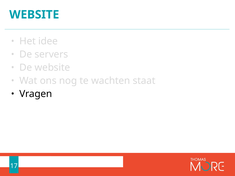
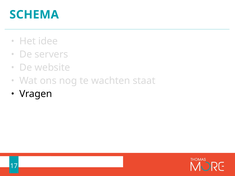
WEBSITE at (34, 15): WEBSITE -> SCHEMA
